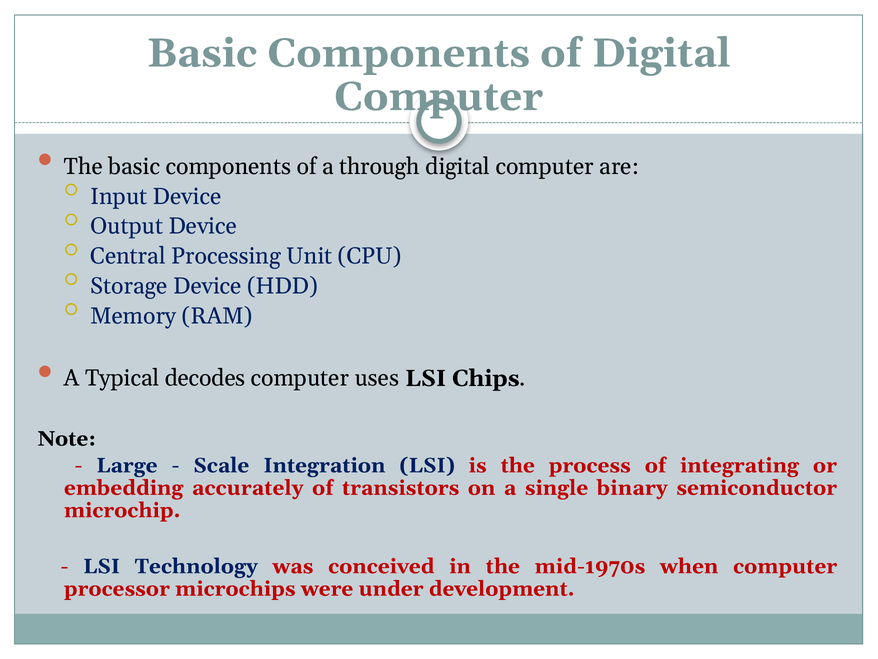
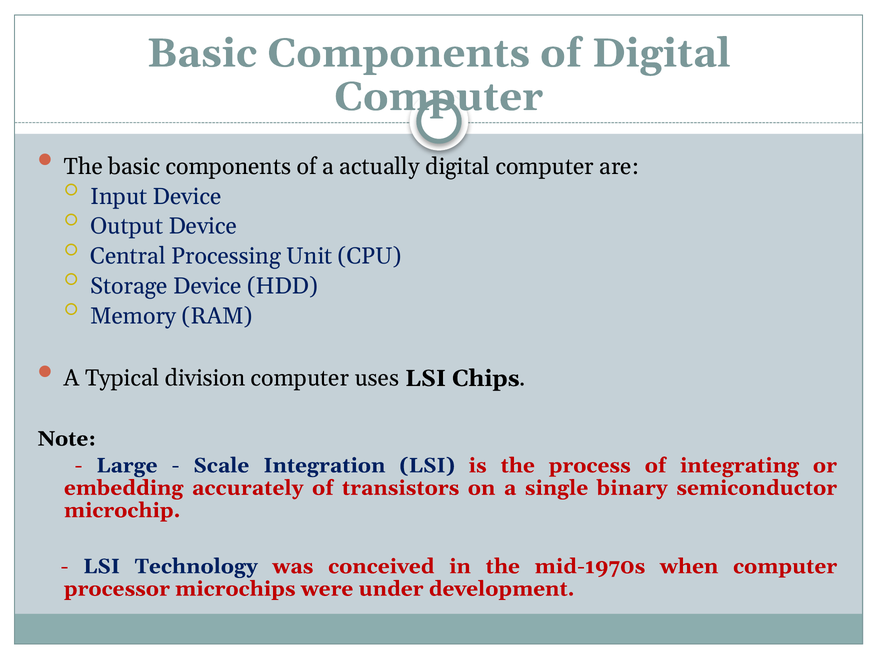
through: through -> actually
decodes: decodes -> division
